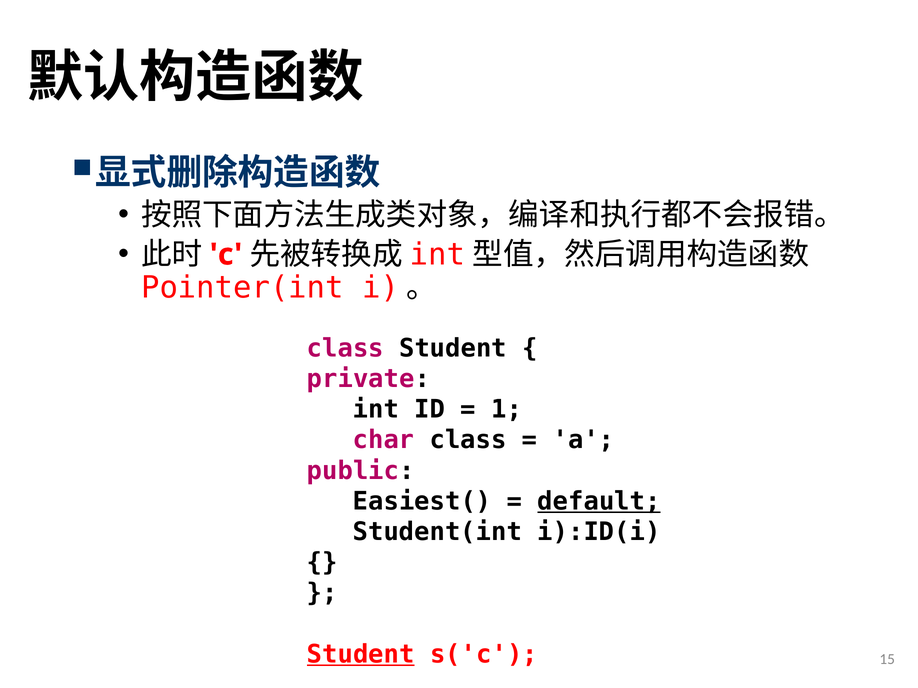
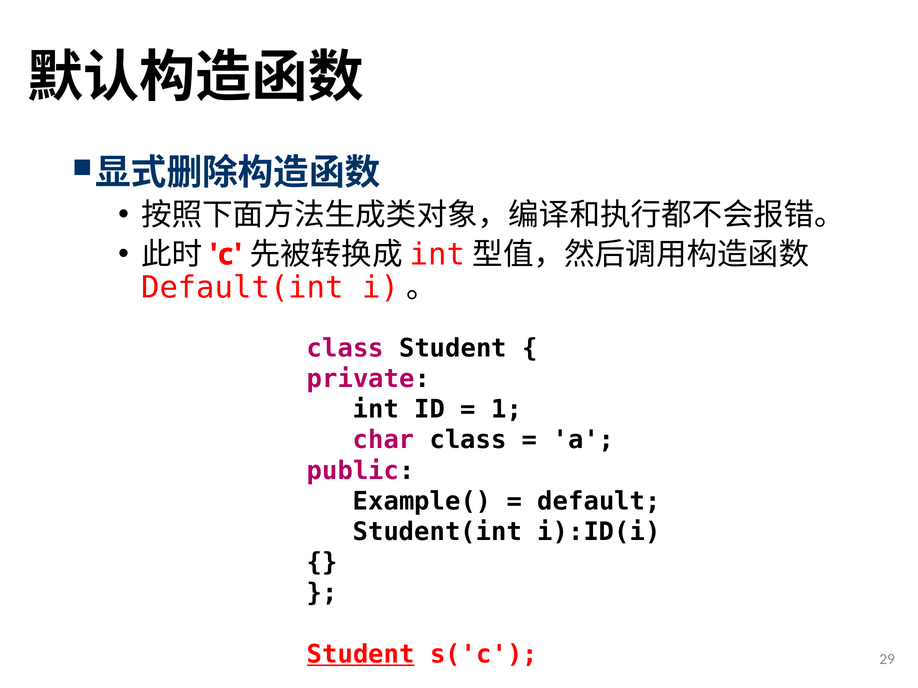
Pointer(int: Pointer(int -> Default(int
Easiest(: Easiest( -> Example(
default underline: present -> none
15: 15 -> 29
